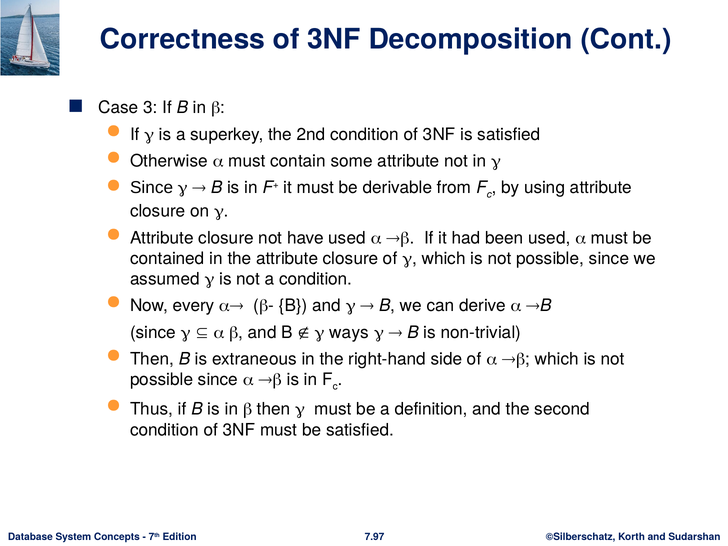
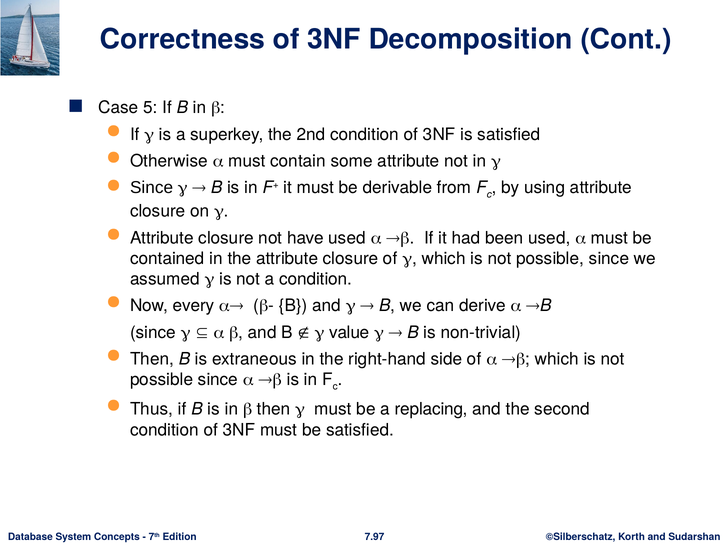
3: 3 -> 5
ways: ways -> value
definition: definition -> replacing
